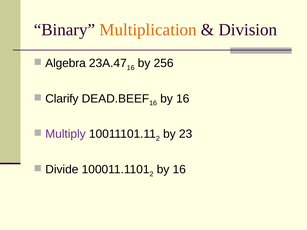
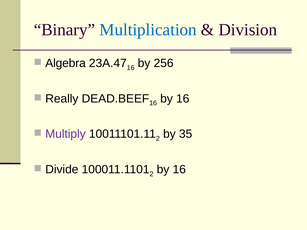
Multiplication colour: orange -> blue
Clarify: Clarify -> Really
23: 23 -> 35
